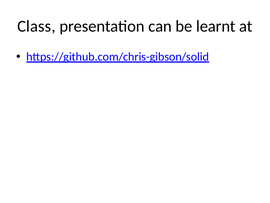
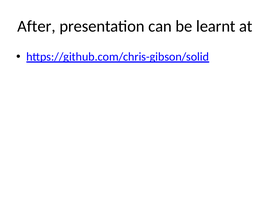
Class: Class -> After
